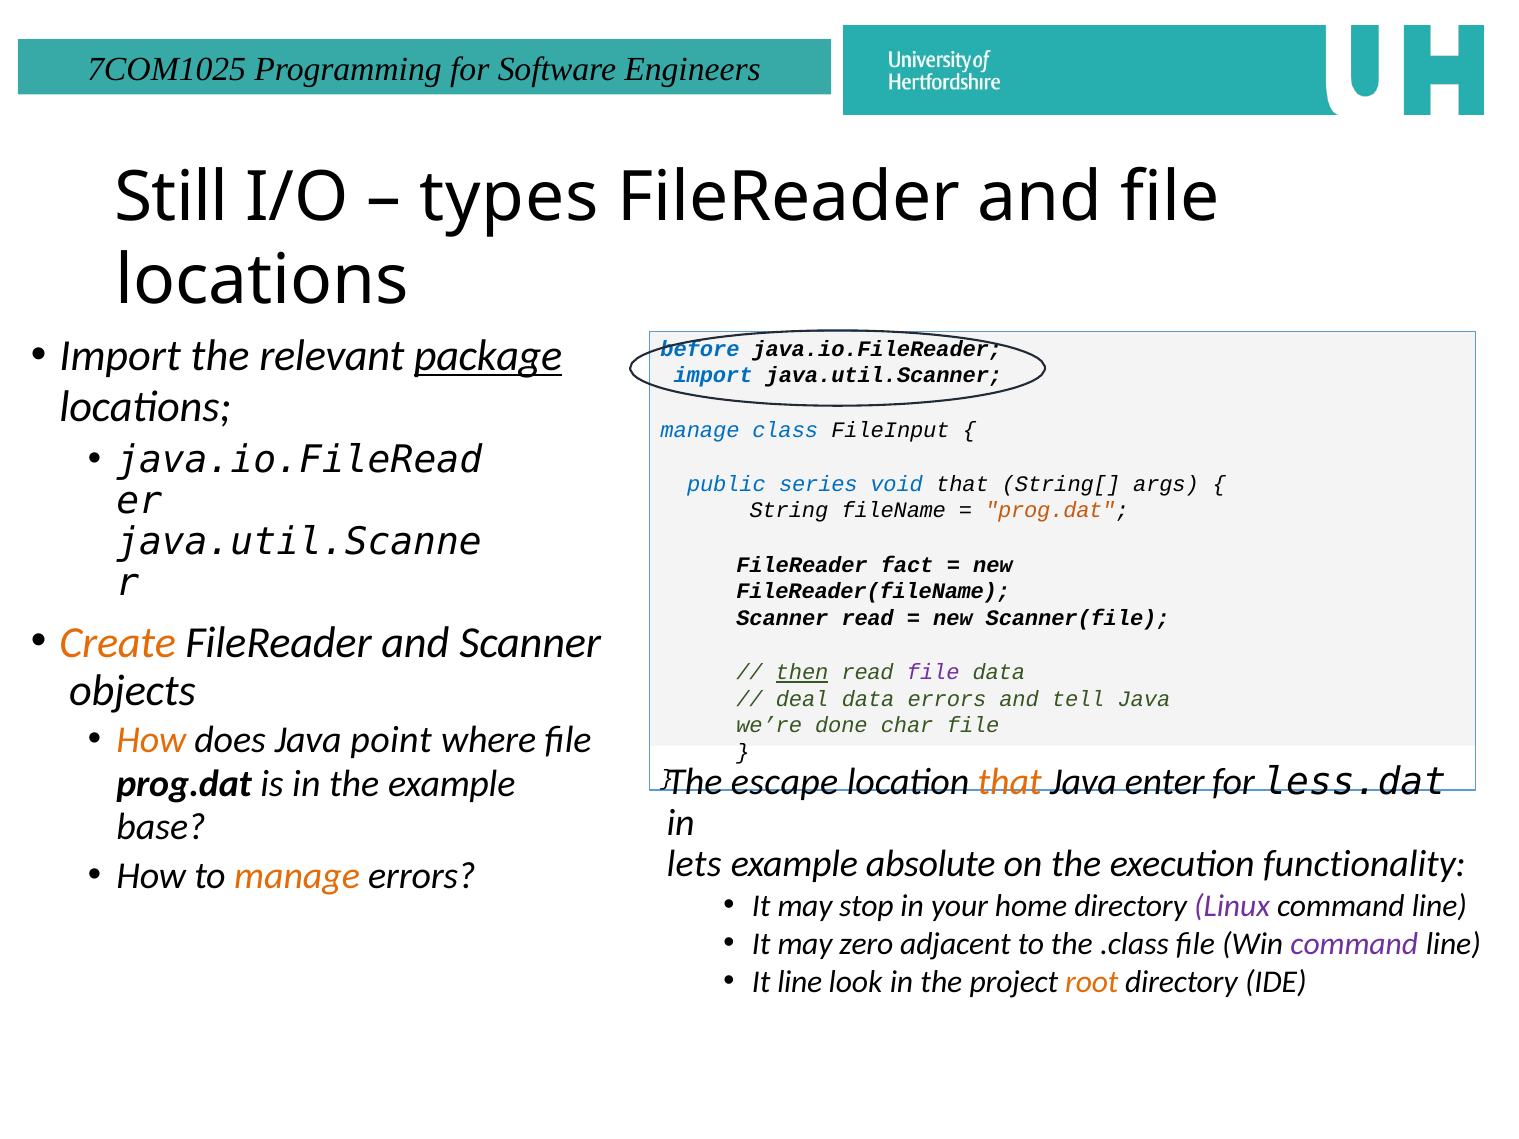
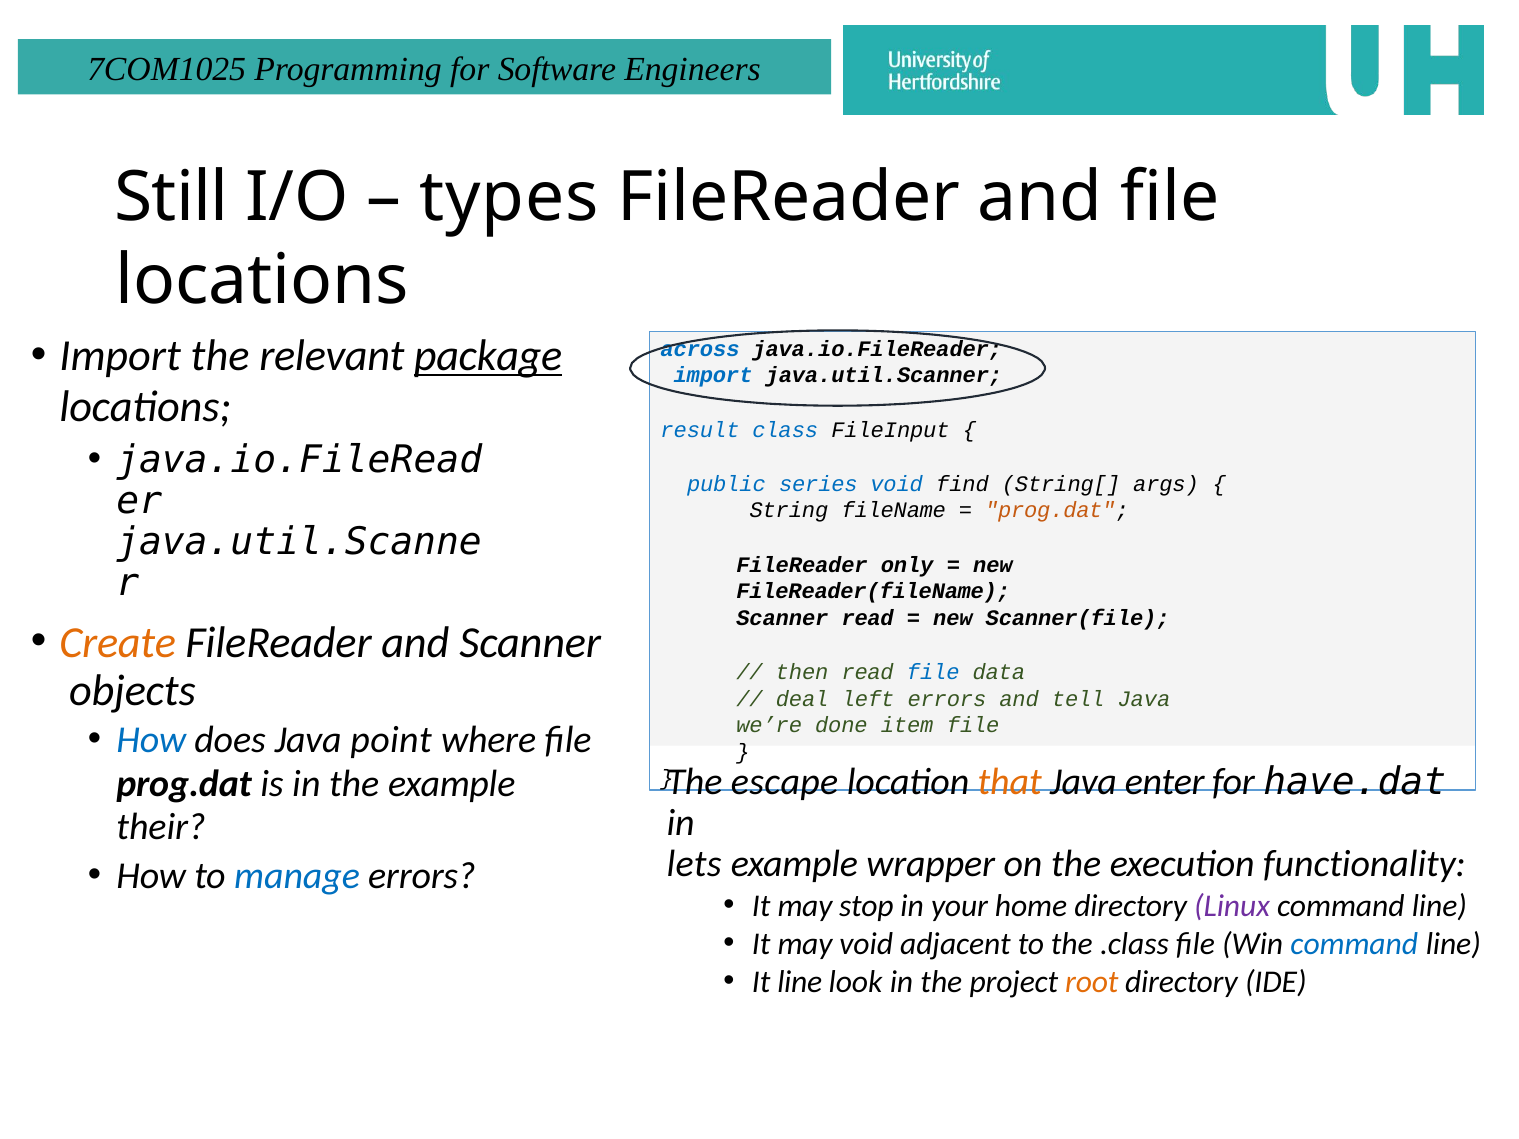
before: before -> across
manage at (700, 430): manage -> result
void that: that -> find
fact: fact -> only
then underline: present -> none
file at (933, 673) colour: purple -> blue
deal data: data -> left
char: char -> item
How at (151, 741) colour: orange -> blue
less.dat: less.dat -> have.dat
base: base -> their
absolute: absolute -> wrapper
manage at (297, 876) colour: orange -> blue
may zero: zero -> void
command at (1354, 944) colour: purple -> blue
